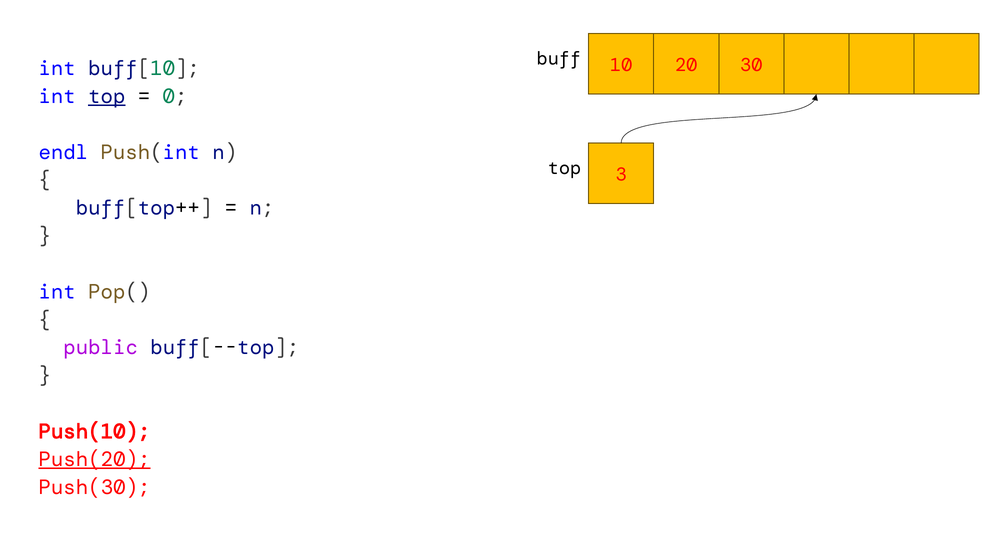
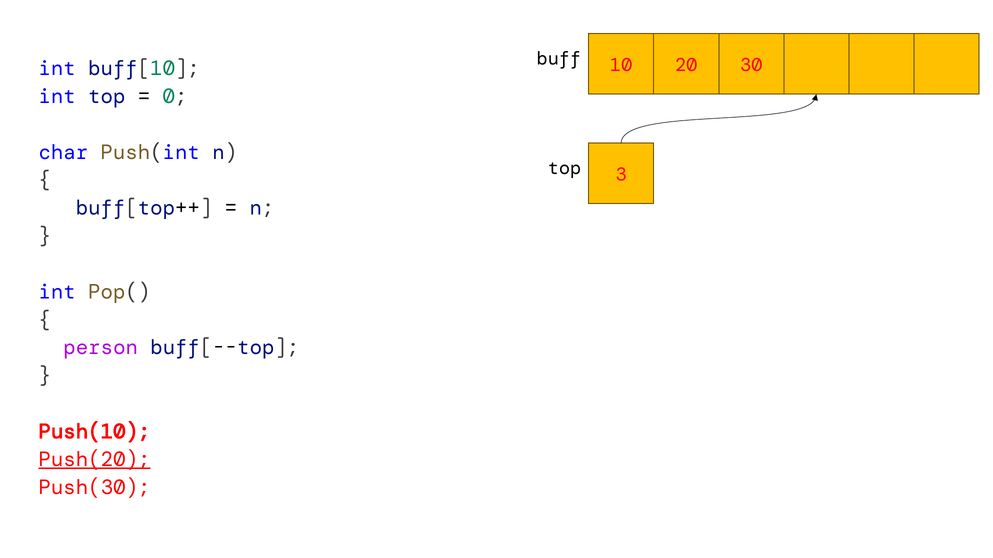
top at (107, 97) underline: present -> none
endl: endl -> char
public: public -> person
